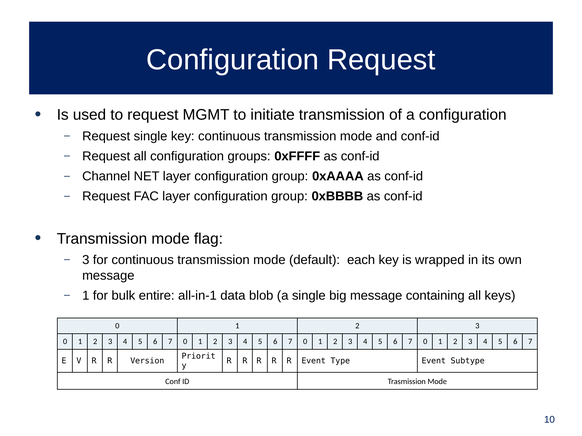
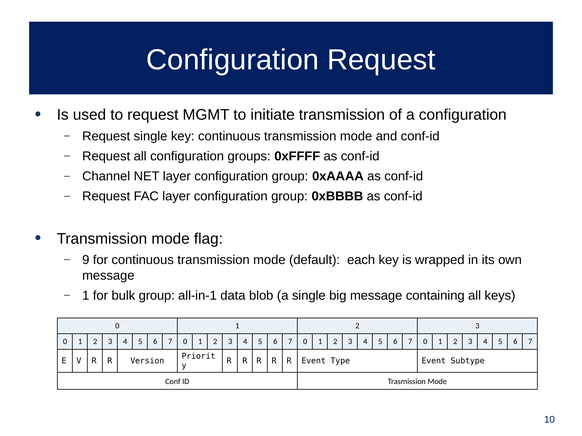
3 at (86, 260): 3 -> 9
bulk entire: entire -> group
